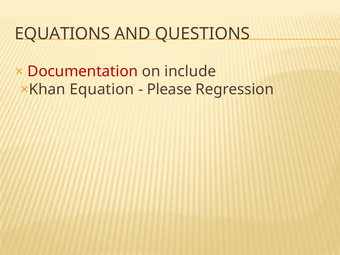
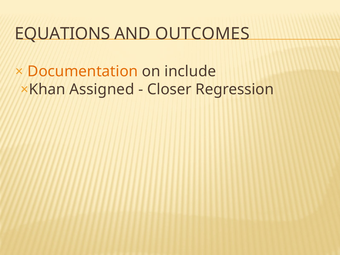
QUESTIONS: QUESTIONS -> OUTCOMES
Documentation colour: red -> orange
Equation: Equation -> Assigned
Please: Please -> Closer
